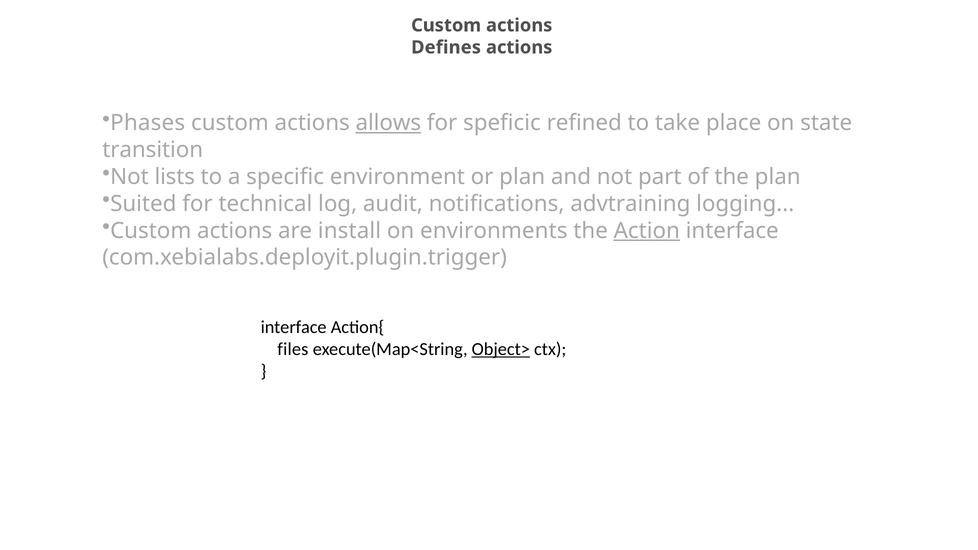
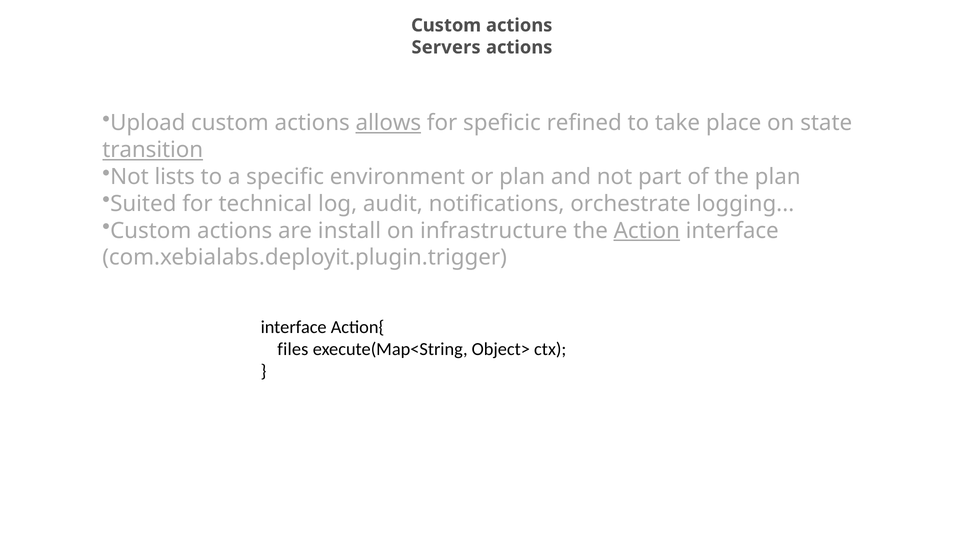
Defines: Defines -> Servers
Phases: Phases -> Upload
transition underline: none -> present
advtraining: advtraining -> orchestrate
environments: environments -> infrastructure
Object> underline: present -> none
